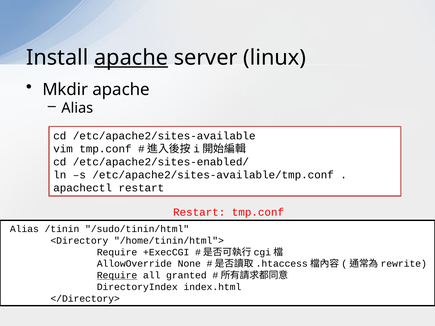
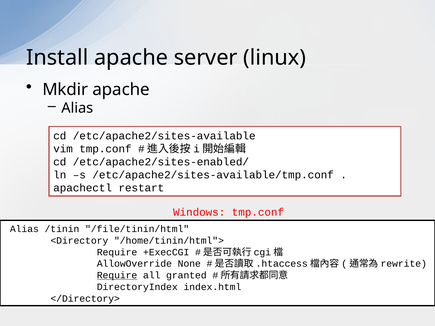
apache at (131, 58) underline: present -> none
Restart at (199, 212): Restart -> Windows
/sudo/tinin/html: /sudo/tinin/html -> /file/tinin/html
